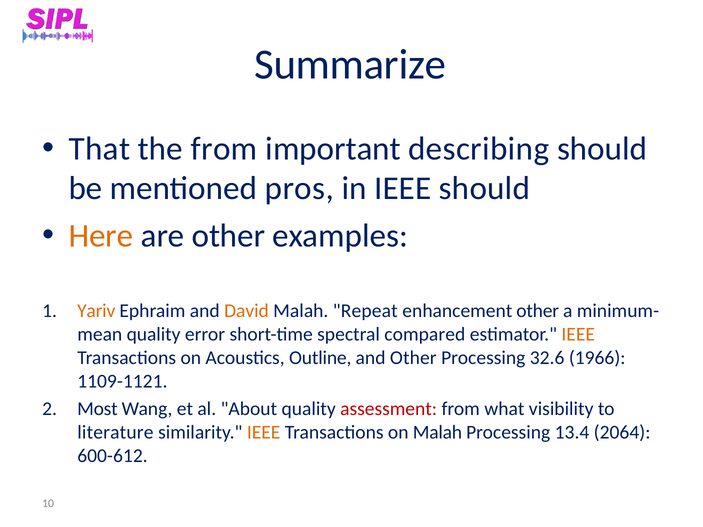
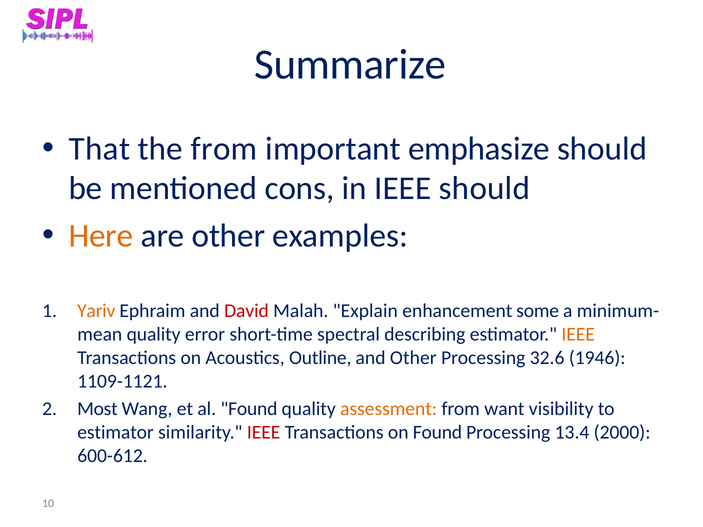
describing: describing -> emphasize
pros: pros -> cons
David colour: orange -> red
Repeat: Repeat -> Explain
enhancement other: other -> some
compared: compared -> describing
1966: 1966 -> 1946
al About: About -> Found
assessment colour: red -> orange
what: what -> want
literature at (115, 433): literature -> estimator
IEEE at (264, 433) colour: orange -> red
on Malah: Malah -> Found
2064: 2064 -> 2000
